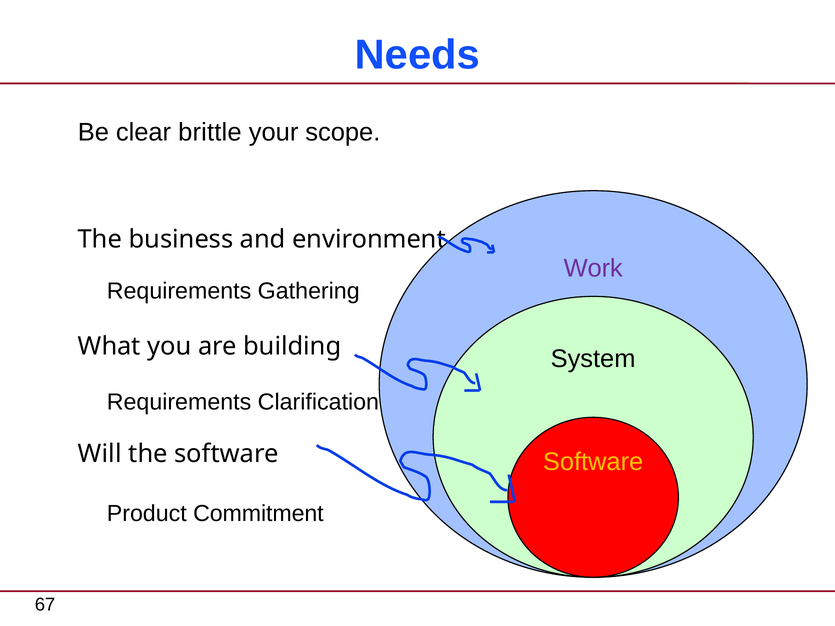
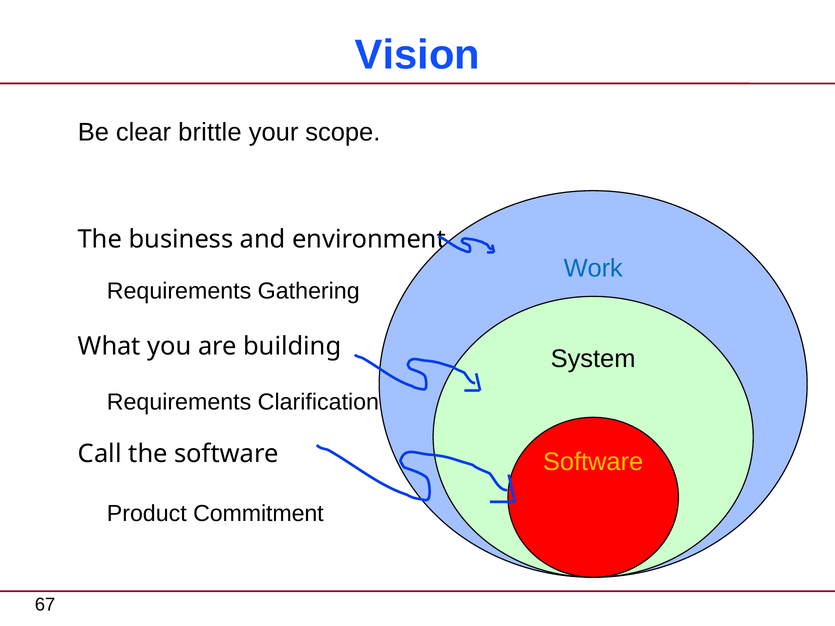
Needs: Needs -> Vision
Work colour: purple -> blue
Will: Will -> Call
